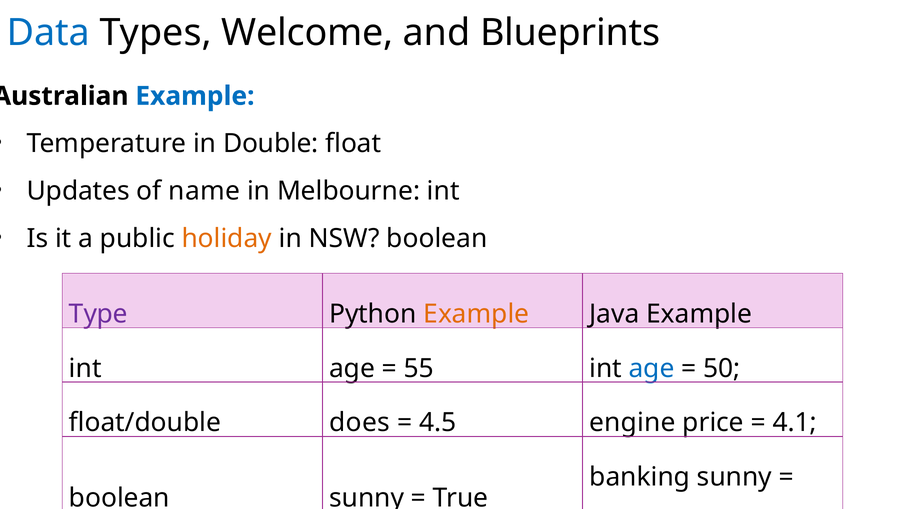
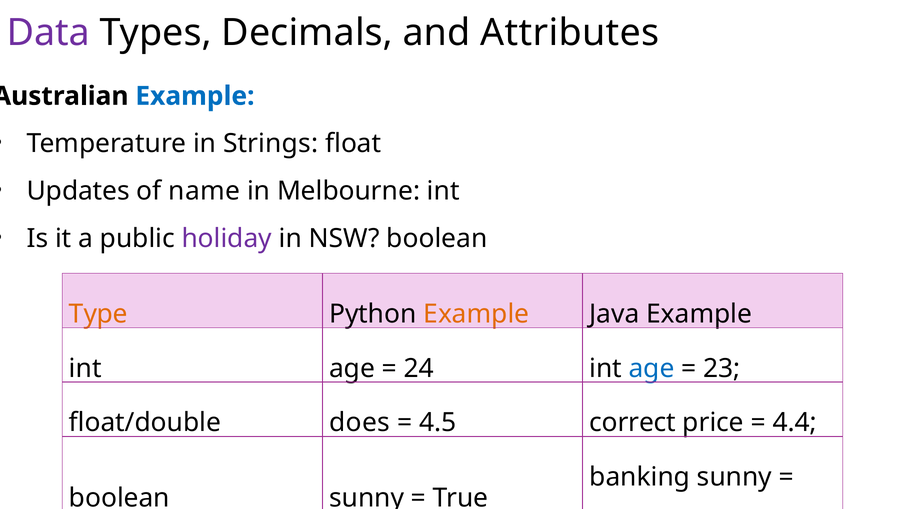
Data colour: blue -> purple
Welcome: Welcome -> Decimals
Blueprints: Blueprints -> Attributes
Double: Double -> Strings
holiday colour: orange -> purple
Type colour: purple -> orange
55: 55 -> 24
50: 50 -> 23
engine: engine -> correct
4.1: 4.1 -> 4.4
